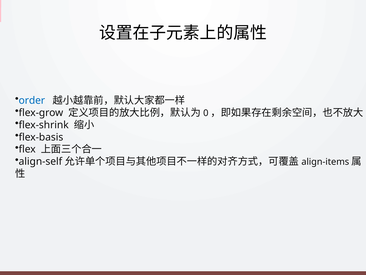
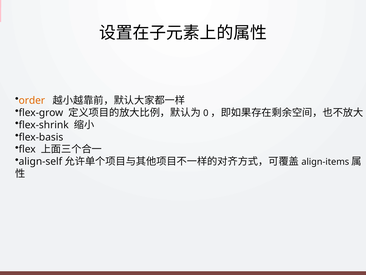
order colour: blue -> orange
